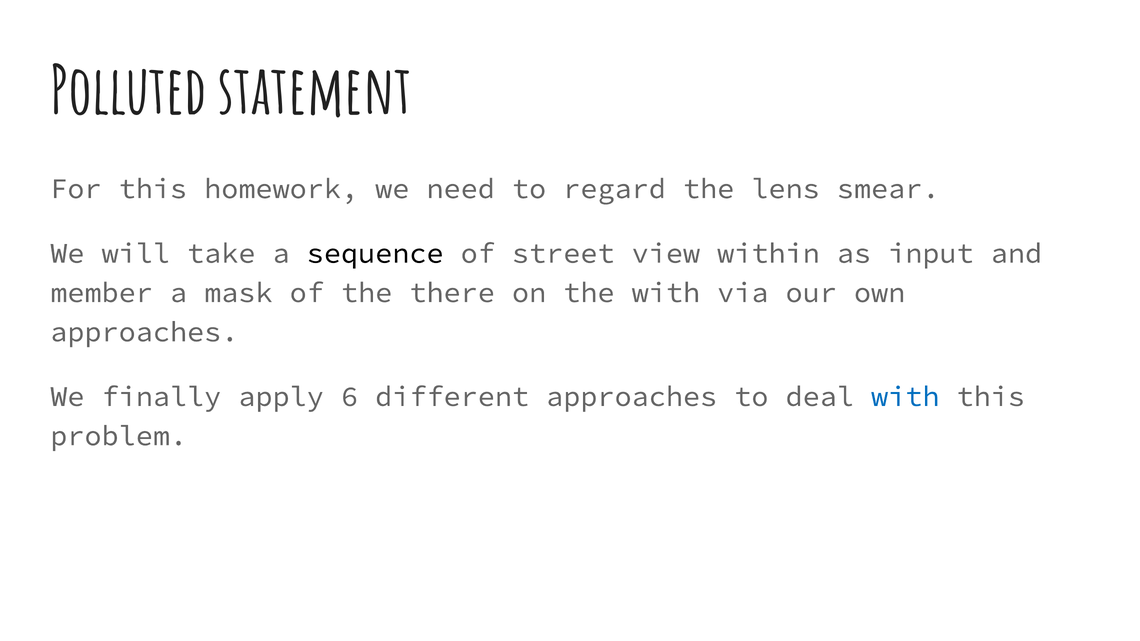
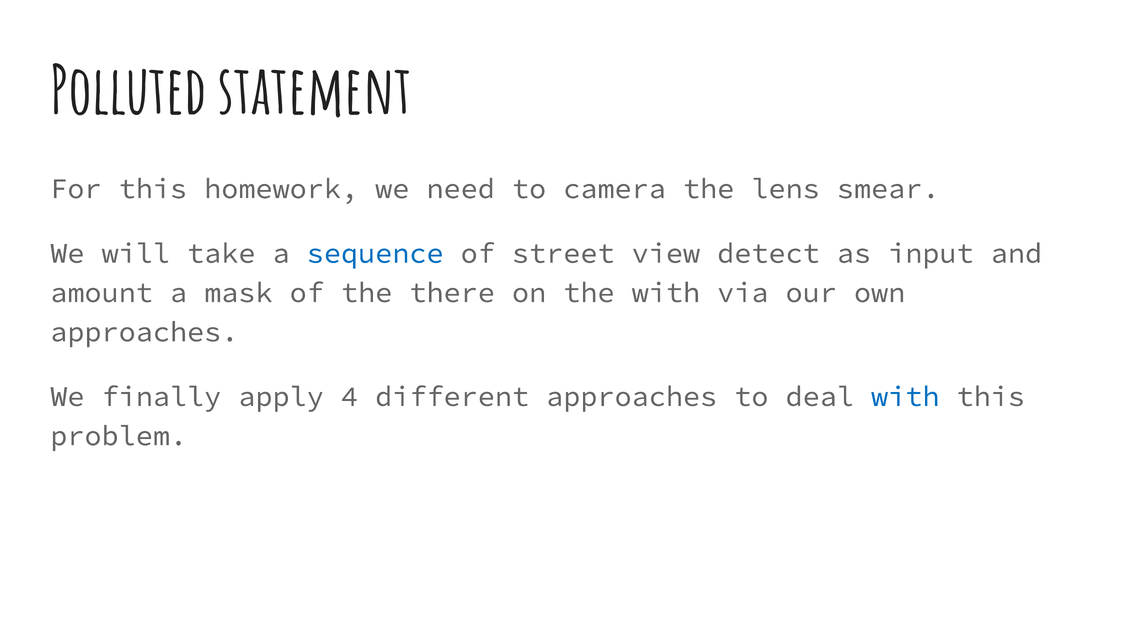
regard: regard -> camera
sequence colour: black -> blue
within: within -> detect
member: member -> amount
6: 6 -> 4
